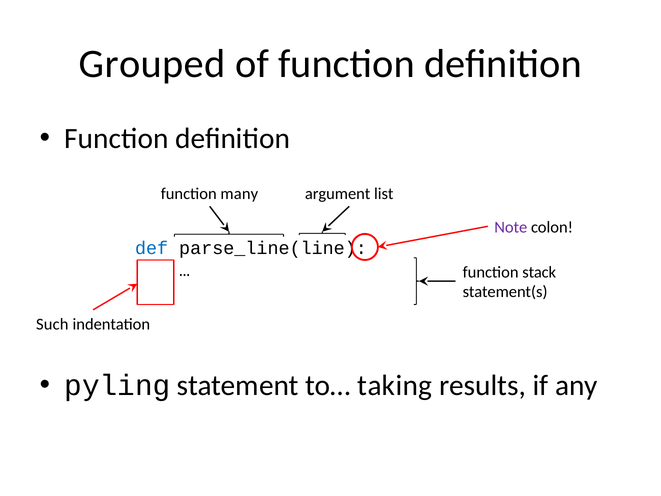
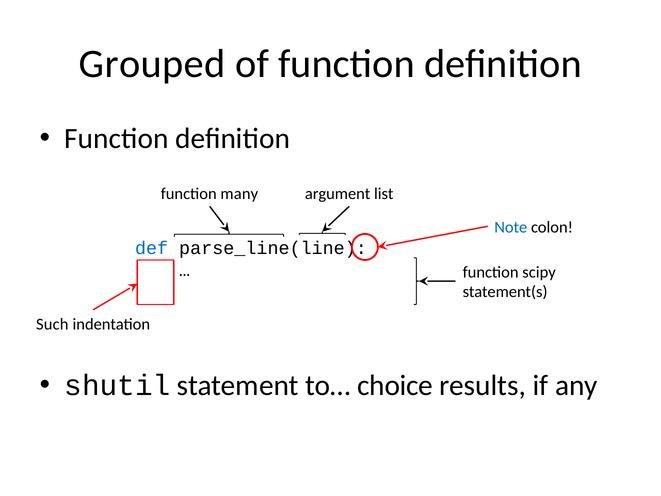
Note colour: purple -> blue
stack: stack -> scipy
pyling: pyling -> shutil
taking: taking -> choice
